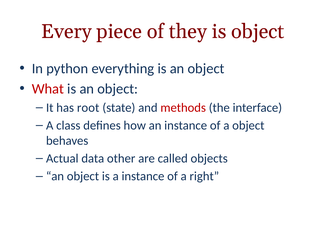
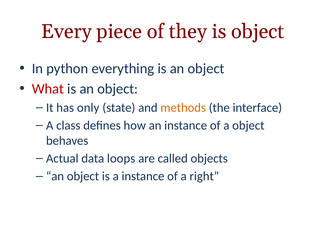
root: root -> only
methods colour: red -> orange
other: other -> loops
